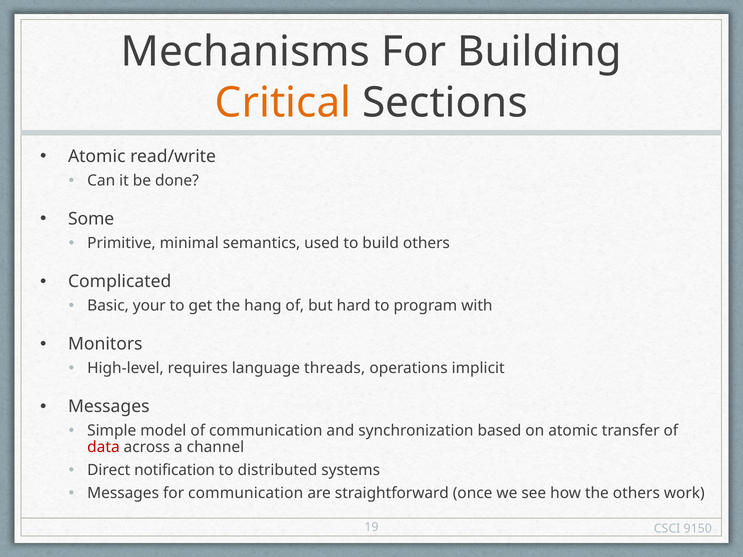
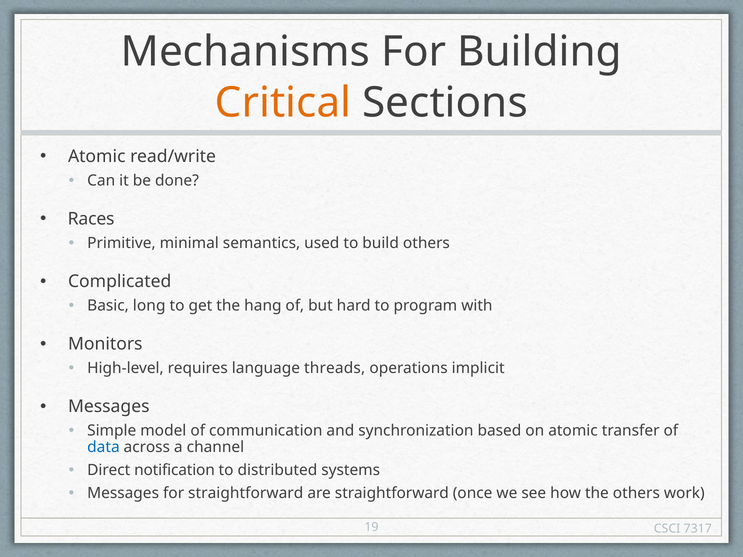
Some: Some -> Races
your: your -> long
data colour: red -> blue
for communication: communication -> straightforward
9150: 9150 -> 7317
